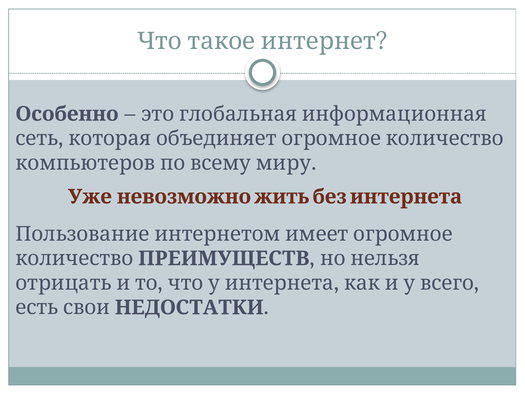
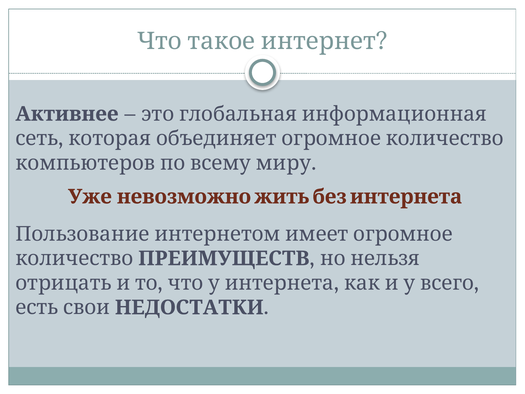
Особенно: Особенно -> Активнее
